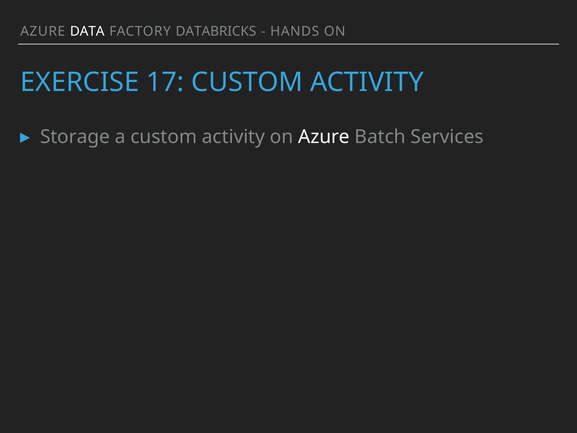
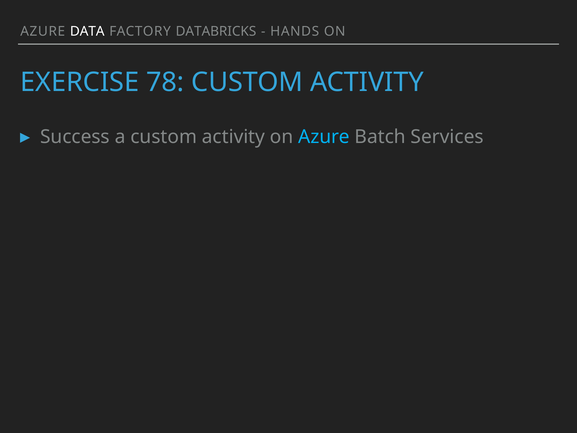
17: 17 -> 78
Storage: Storage -> Success
Azure at (324, 137) colour: white -> light blue
